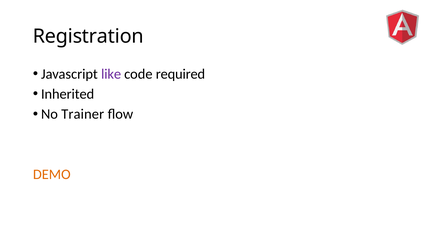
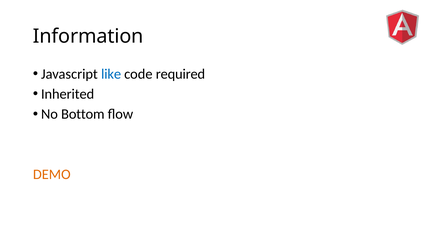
Registration: Registration -> Information
like colour: purple -> blue
Trainer: Trainer -> Bottom
